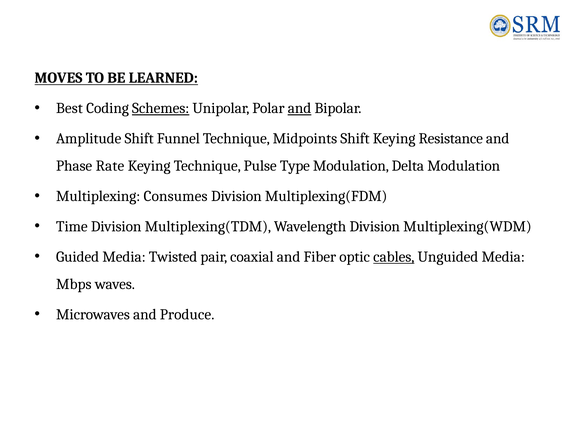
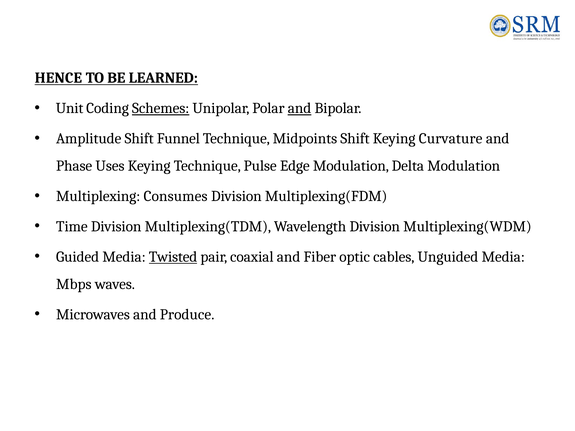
MOVES: MOVES -> HENCE
Best: Best -> Unit
Resistance: Resistance -> Curvature
Rate: Rate -> Uses
Type: Type -> Edge
Twisted underline: none -> present
cables underline: present -> none
